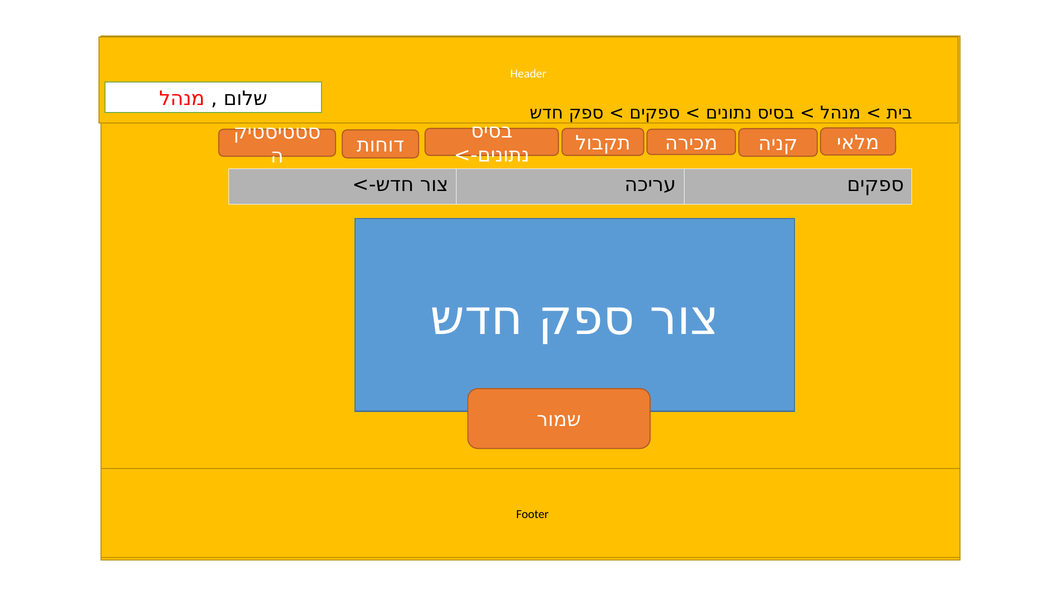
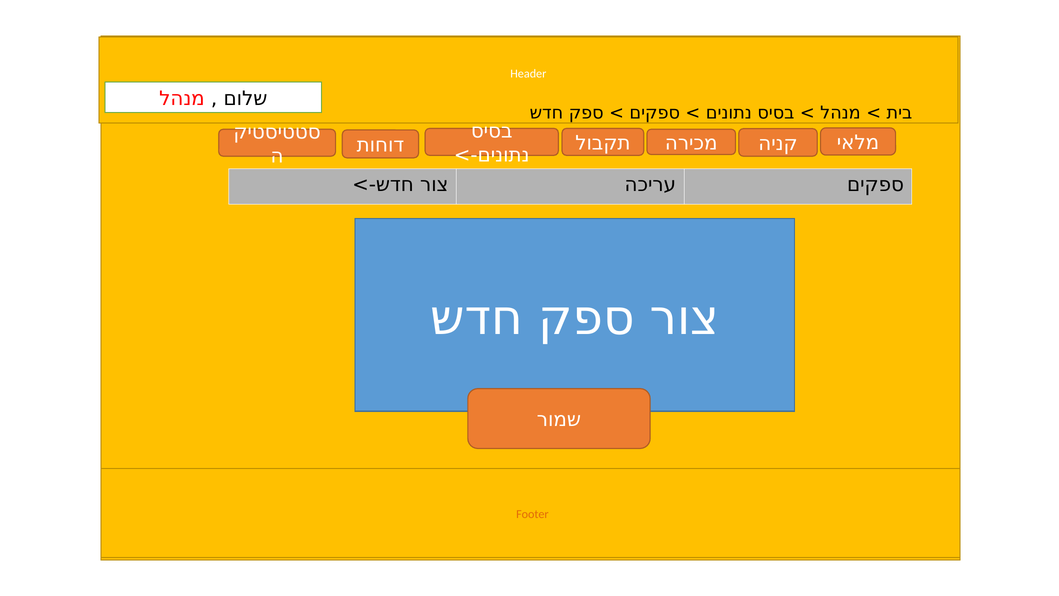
Footer colour: black -> orange
